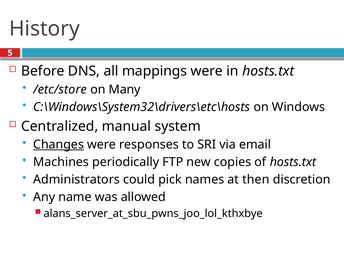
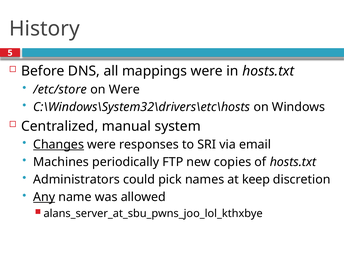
on Many: Many -> Were
then: then -> keep
Any underline: none -> present
